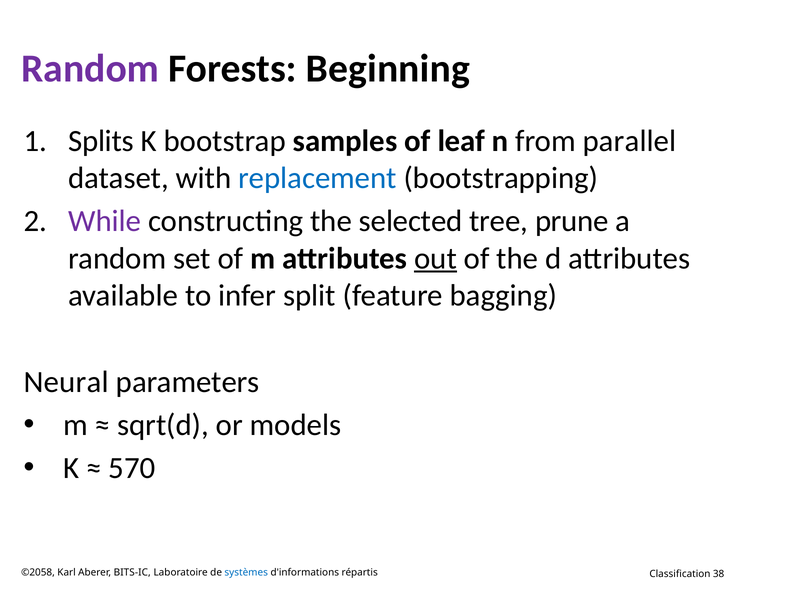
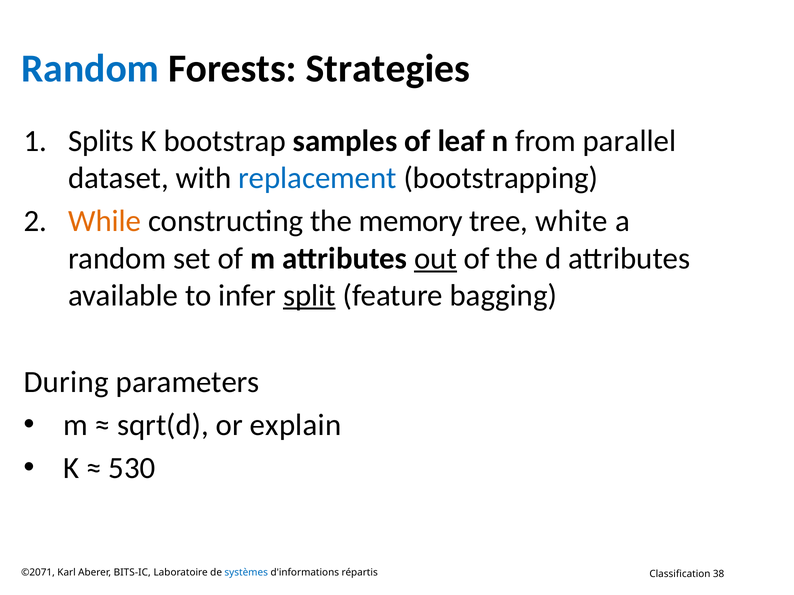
Random at (90, 69) colour: purple -> blue
Beginning: Beginning -> Strategies
While colour: purple -> orange
selected: selected -> memory
prune: prune -> white
split underline: none -> present
Neural: Neural -> During
models: models -> explain
570: 570 -> 530
©2058: ©2058 -> ©2071
